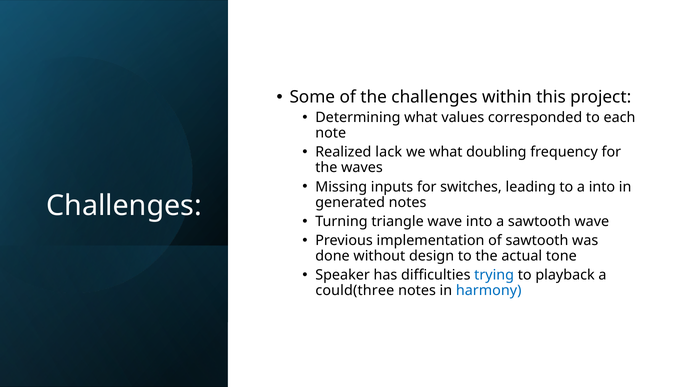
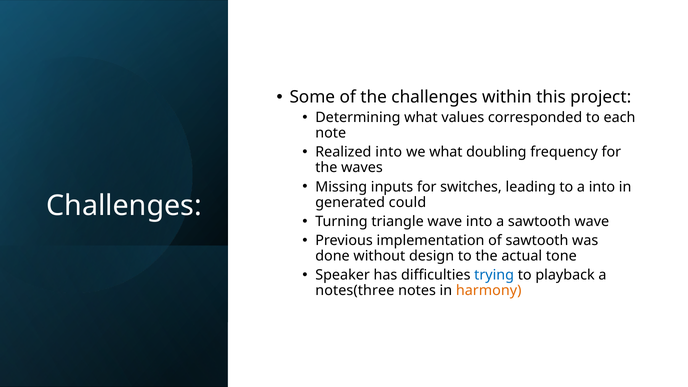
Realized lack: lack -> into
generated notes: notes -> could
could(three: could(three -> notes(three
harmony colour: blue -> orange
